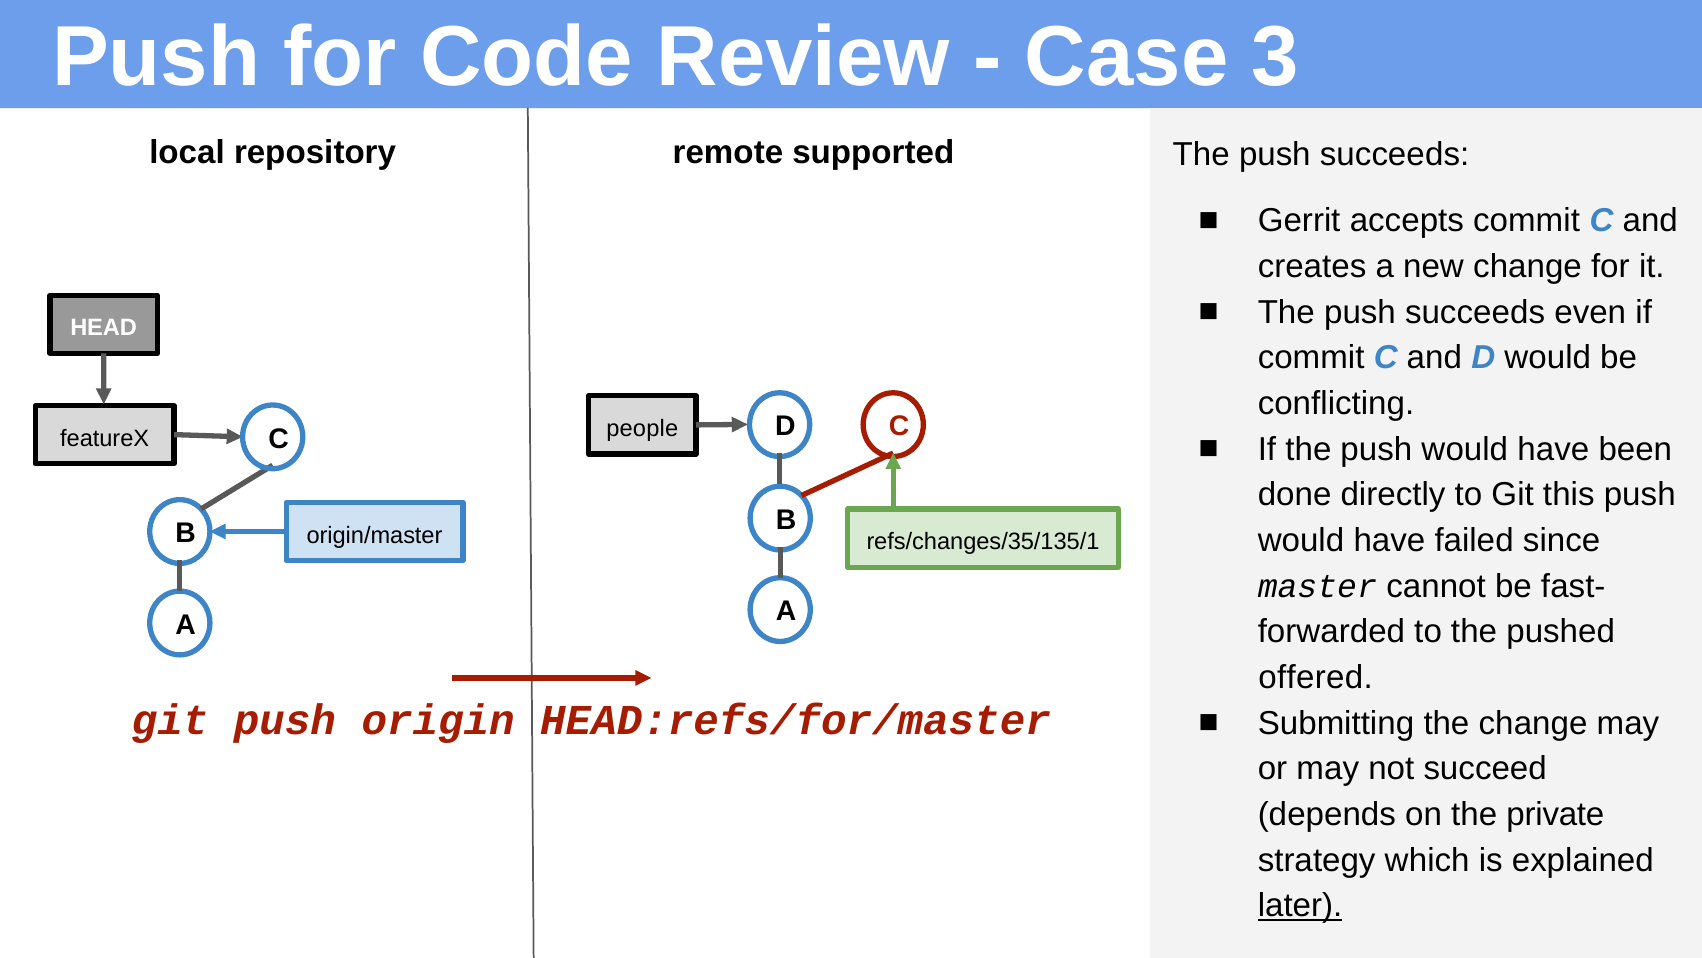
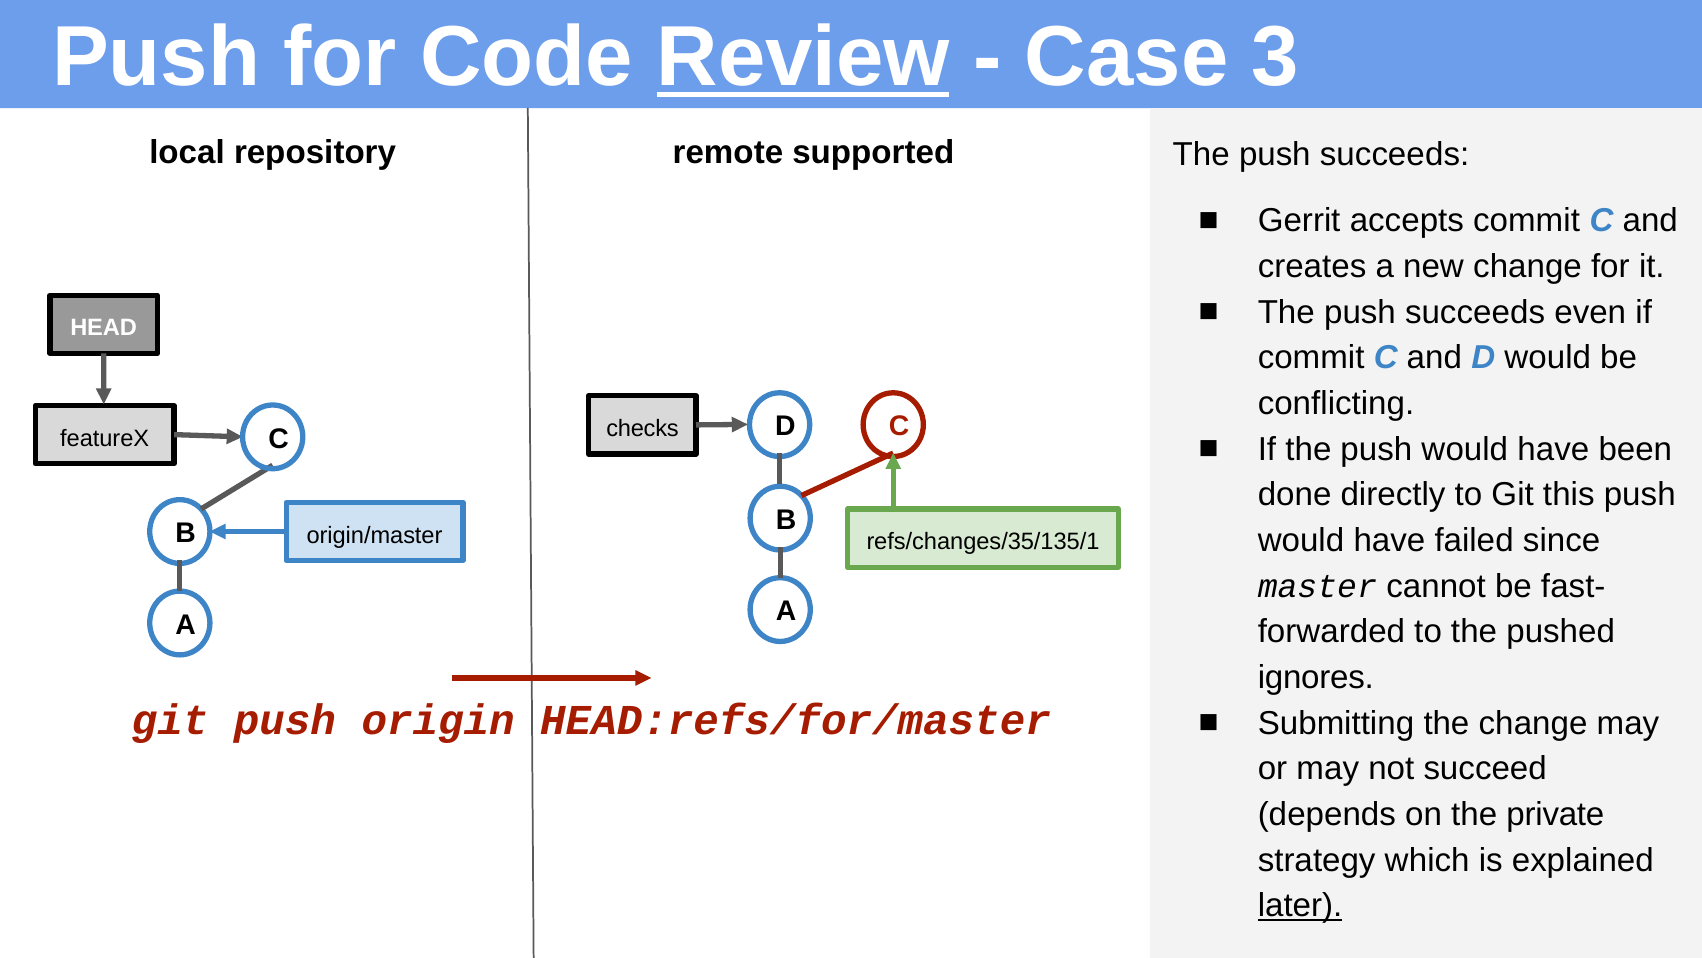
Review underline: none -> present
people: people -> checks
offered: offered -> ignores
